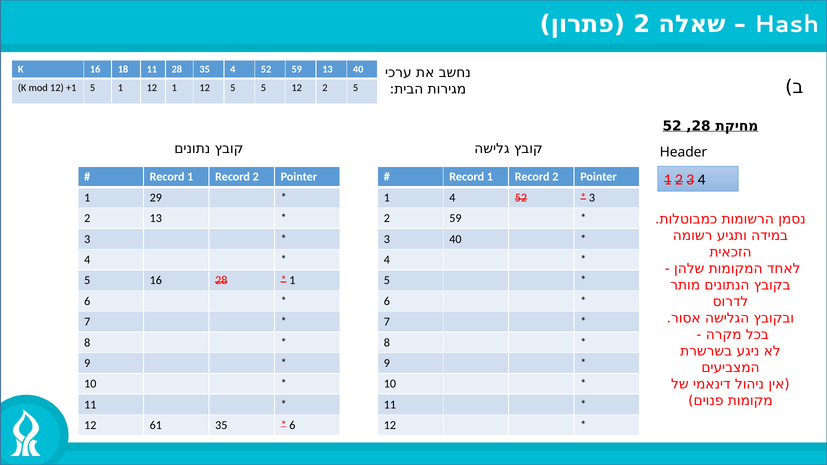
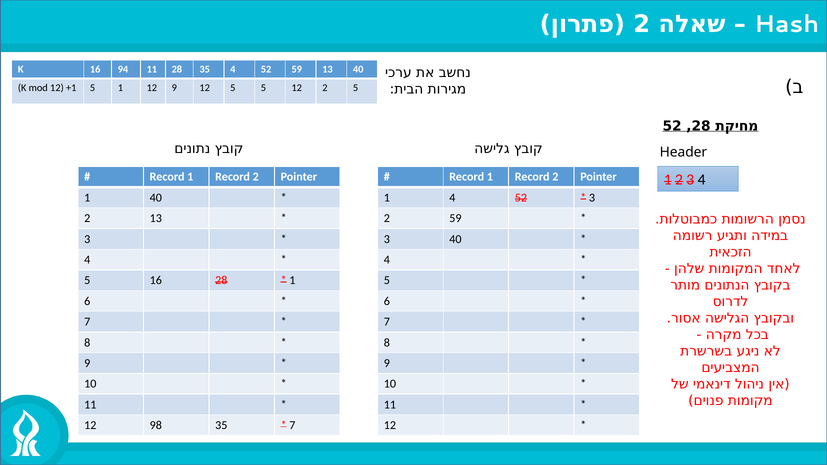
18: 18 -> 94
12 1: 1 -> 9
1 29: 29 -> 40
61: 61 -> 98
6 at (292, 426): 6 -> 7
